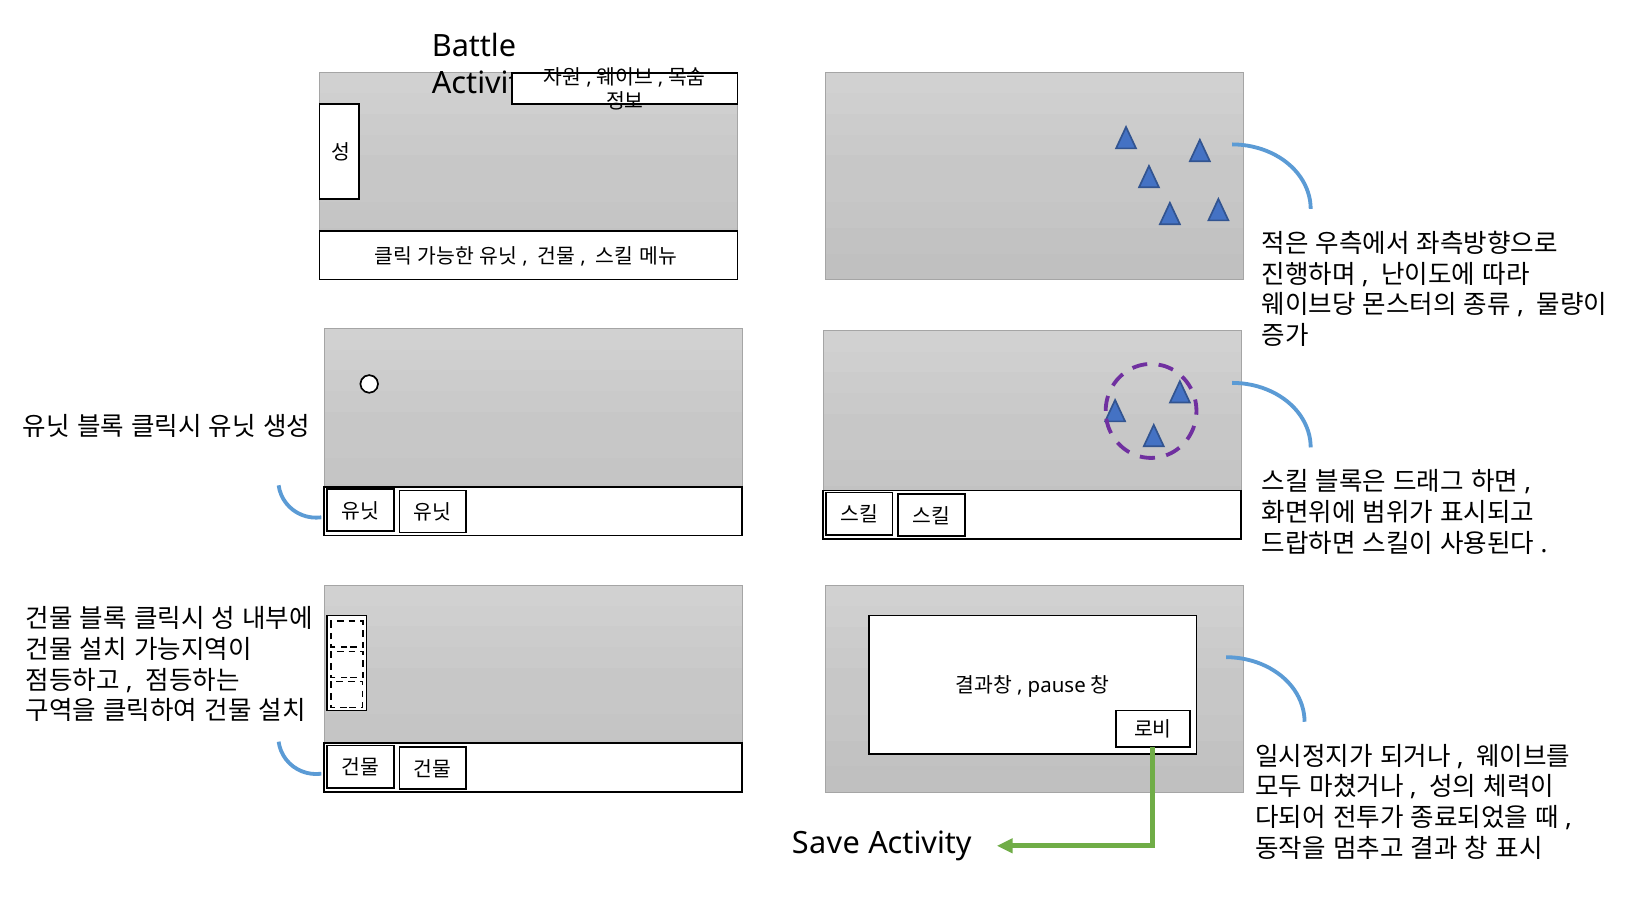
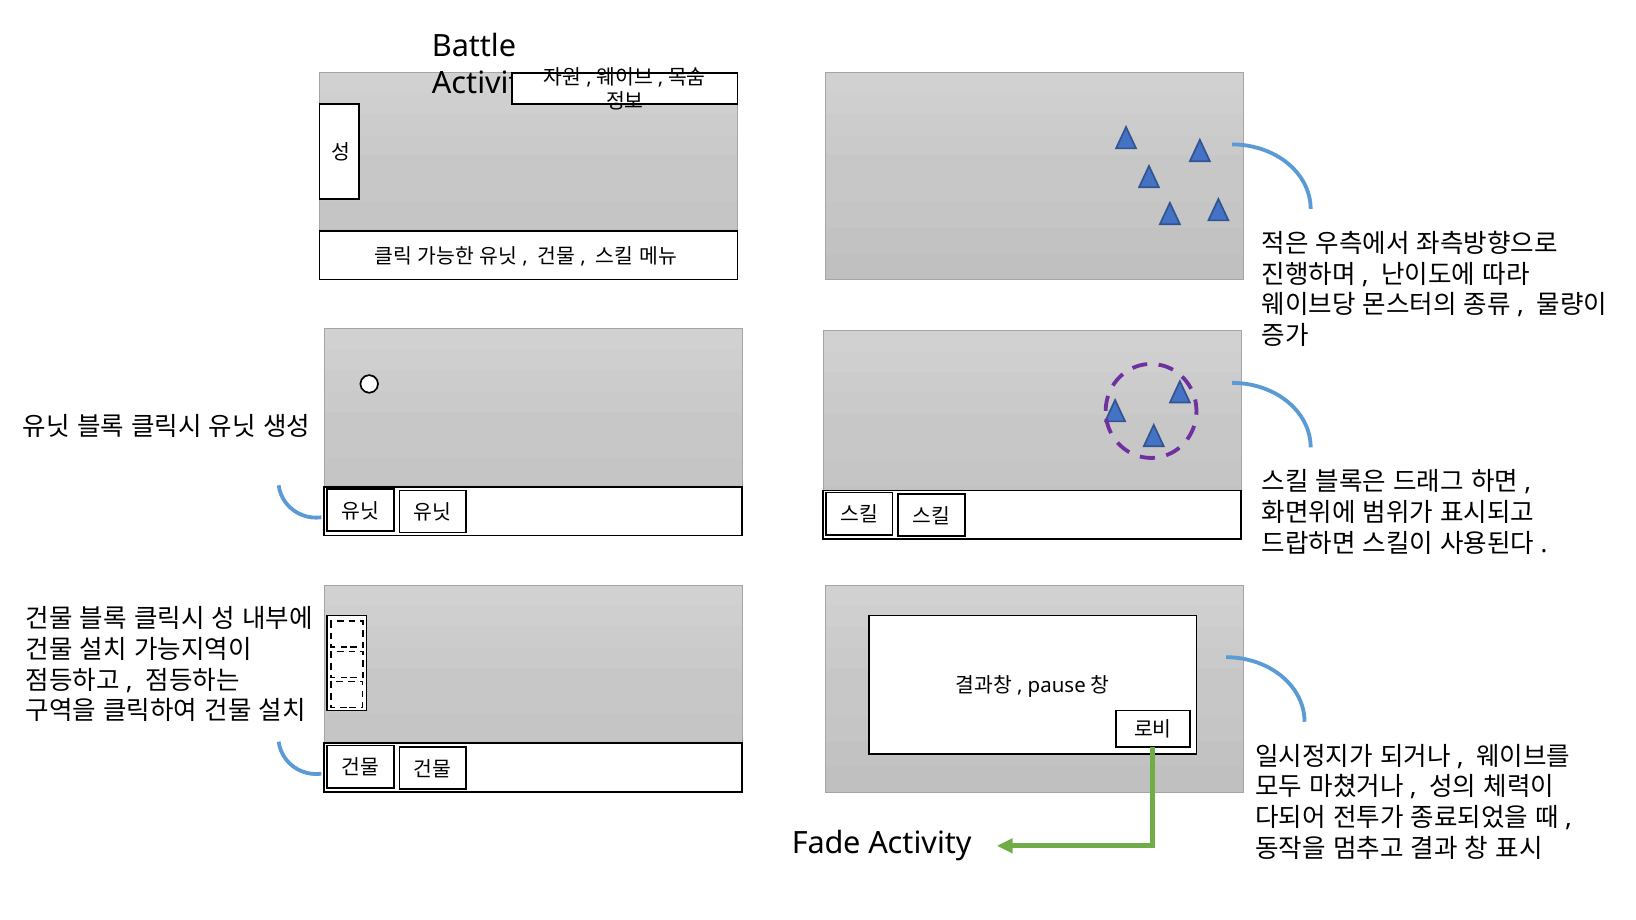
Save: Save -> Fade
